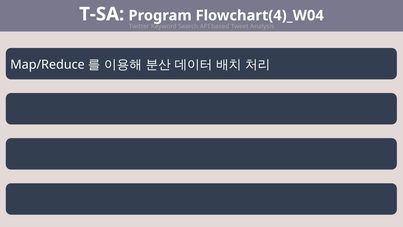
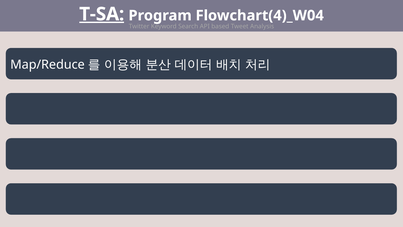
T-SA underline: none -> present
